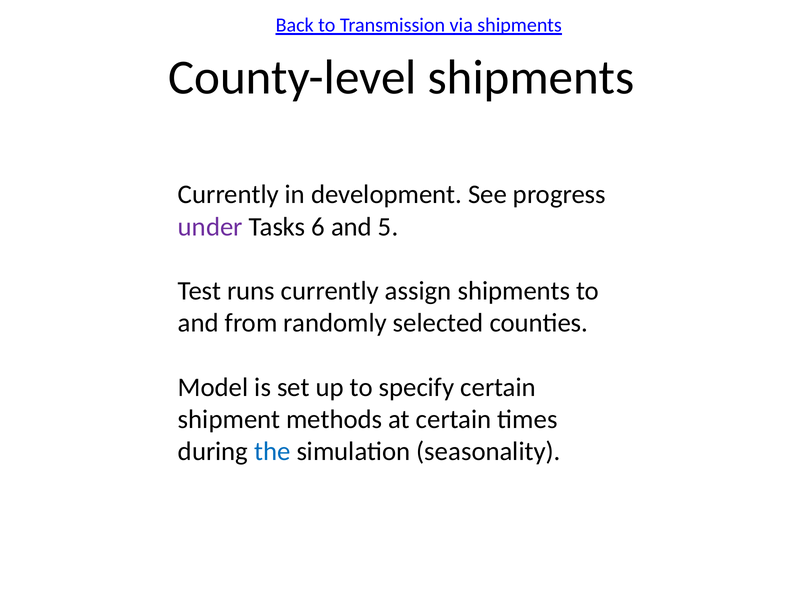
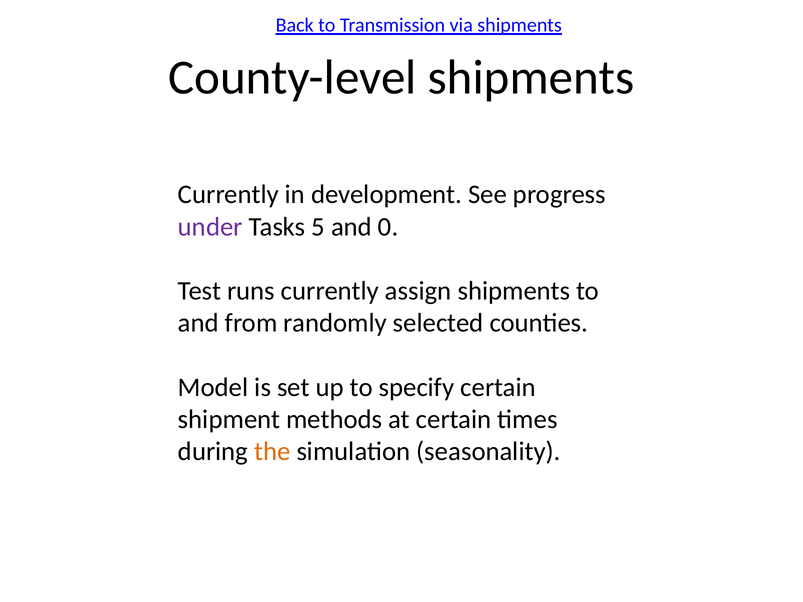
6: 6 -> 5
5: 5 -> 0
the colour: blue -> orange
